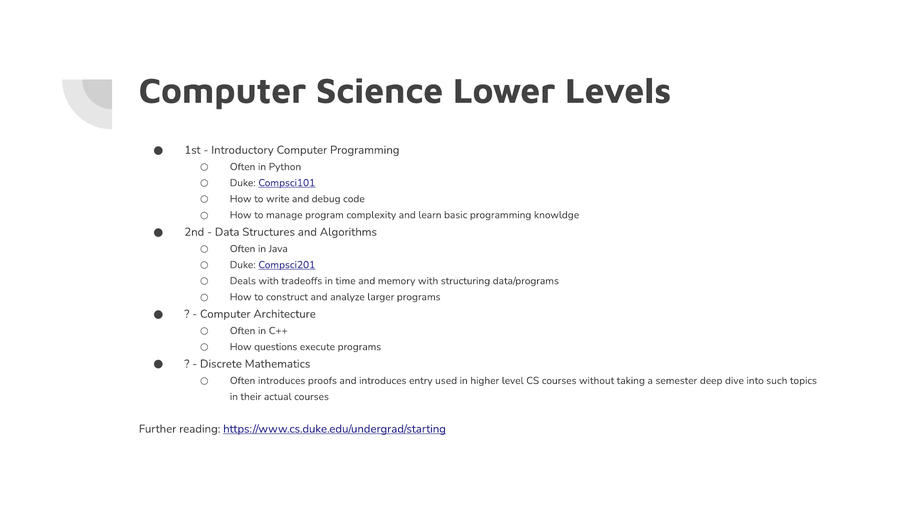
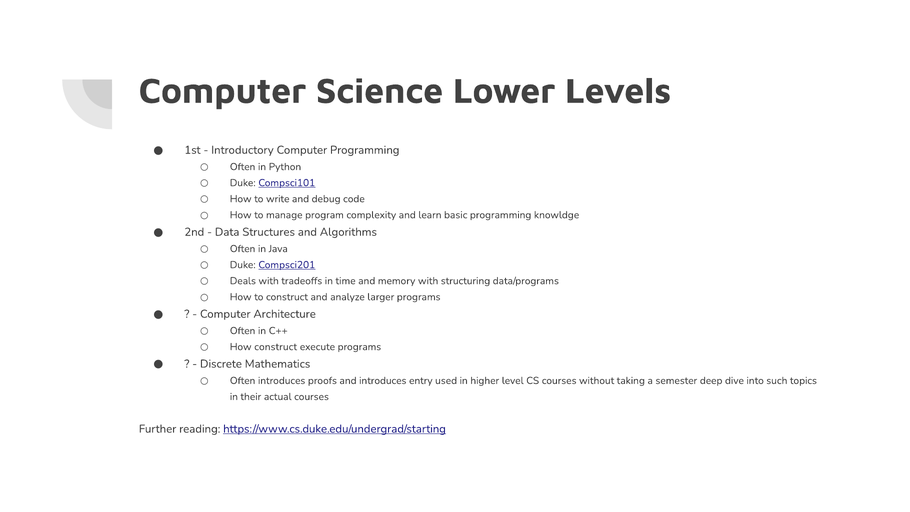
How questions: questions -> construct
